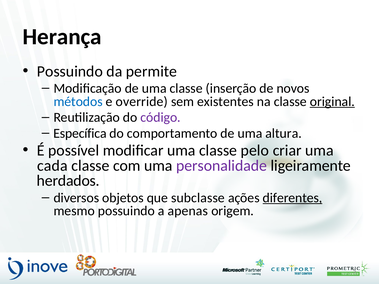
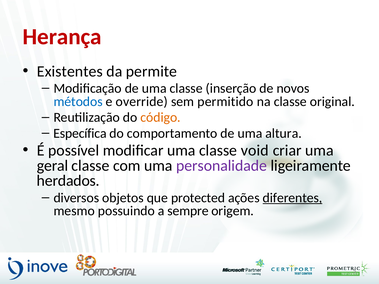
Herança colour: black -> red
Possuindo at (70, 71): Possuindo -> Existentes
existentes: existentes -> permitido
original underline: present -> none
código colour: purple -> orange
pelo: pelo -> void
cada: cada -> geral
subclasse: subclasse -> protected
apenas: apenas -> sempre
